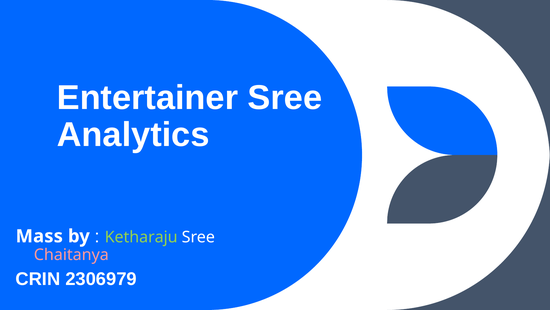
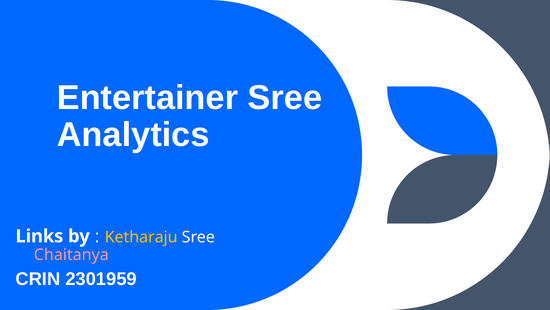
Mass: Mass -> Links
Ketharaju colour: light green -> yellow
2306979: 2306979 -> 2301959
